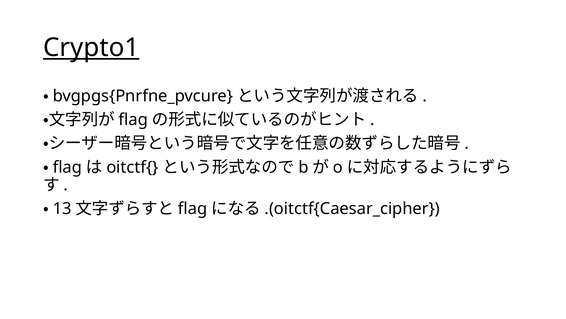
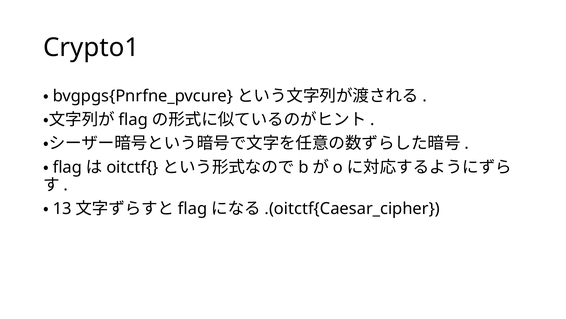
Crypto1 underline: present -> none
